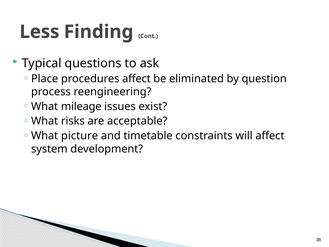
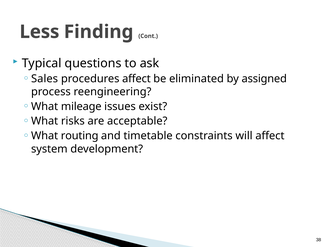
Place: Place -> Sales
question: question -> assigned
picture: picture -> routing
